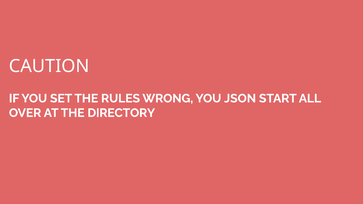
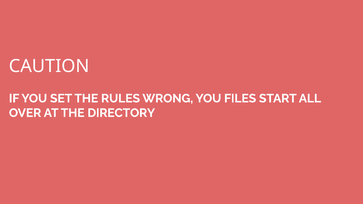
JSON: JSON -> FILES
